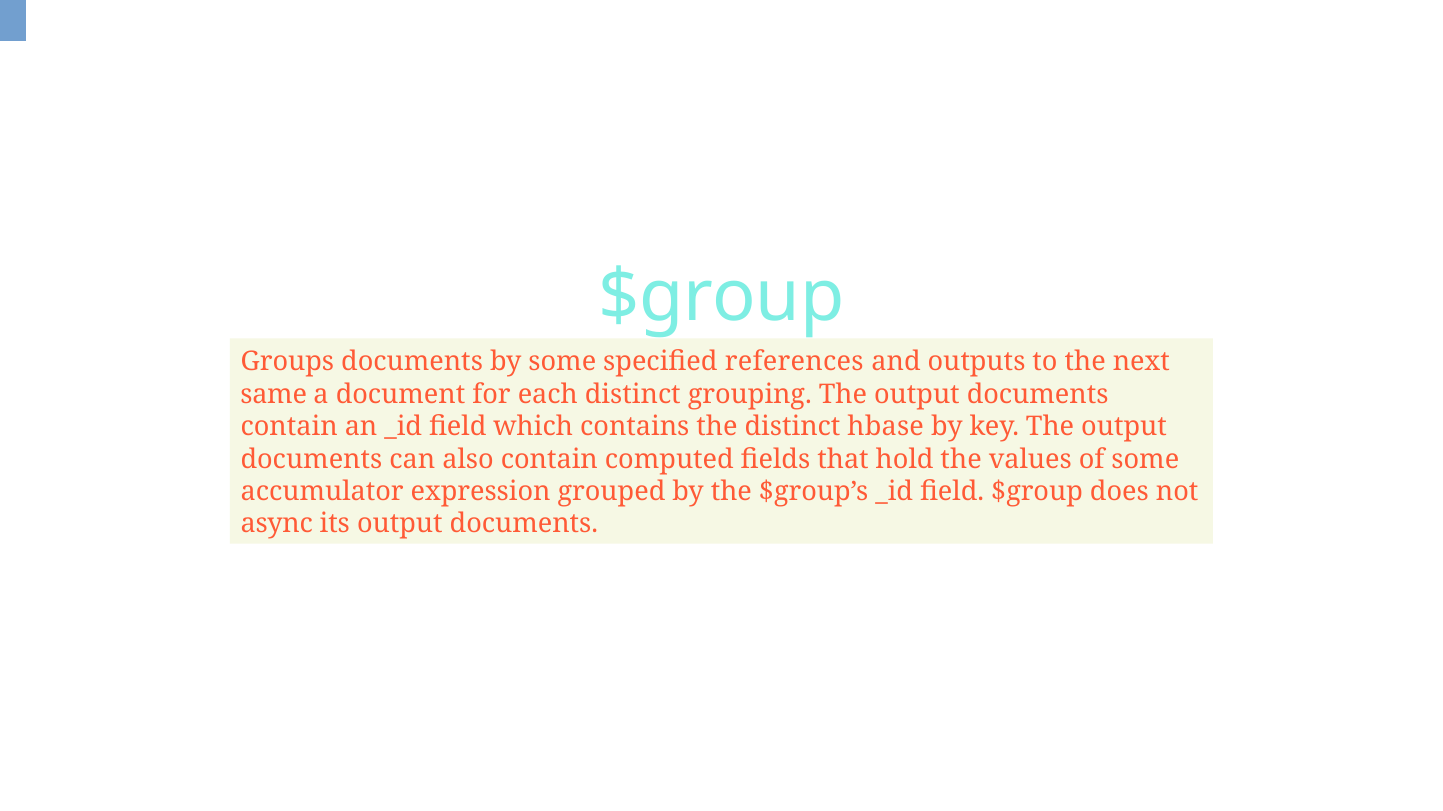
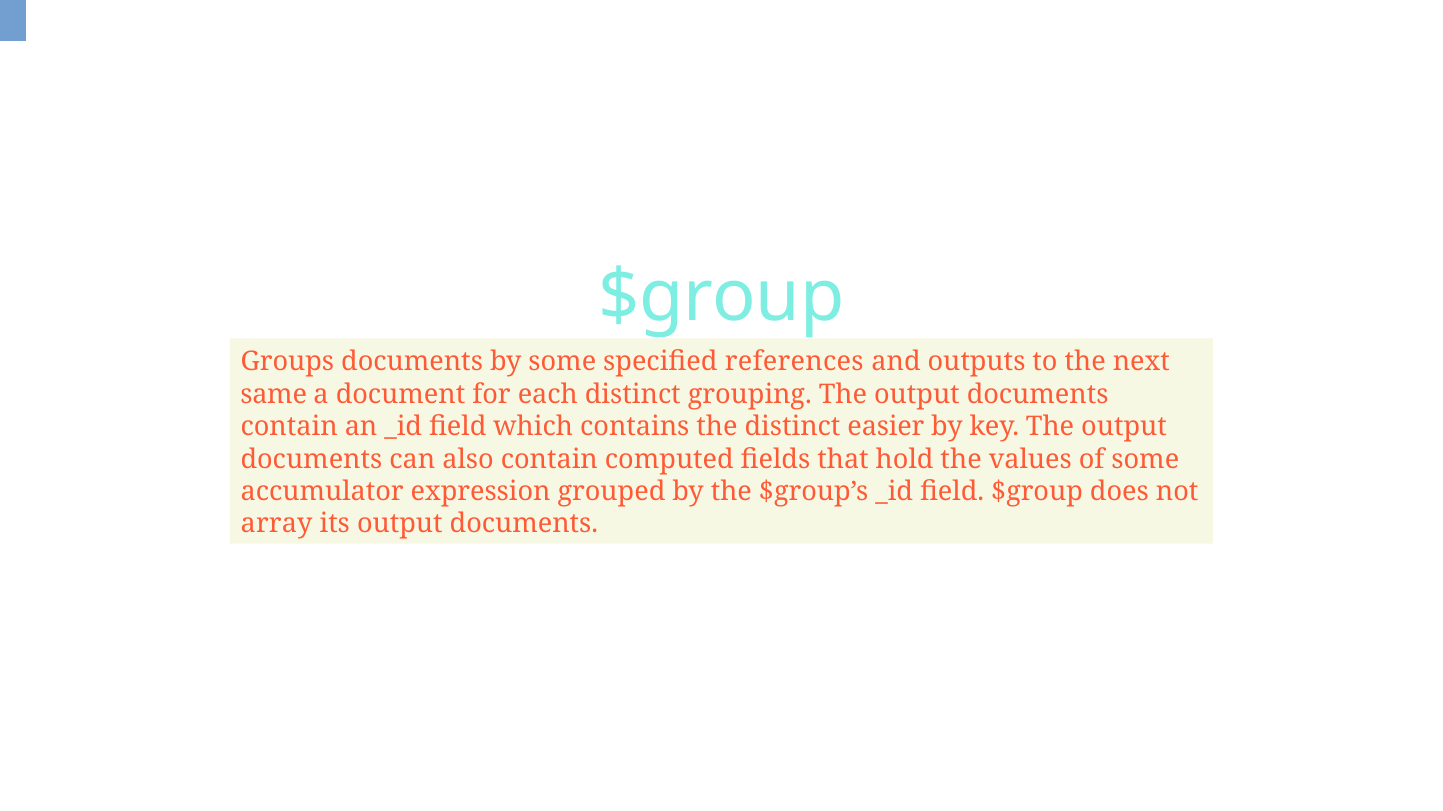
hbase: hbase -> easier
async: async -> array
